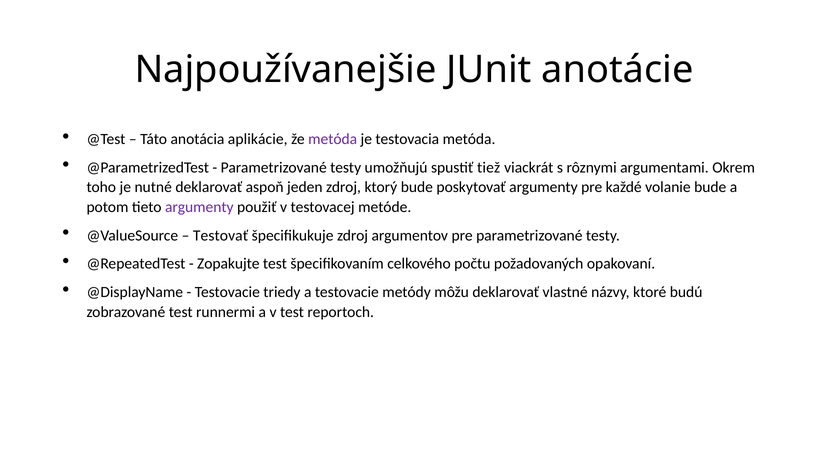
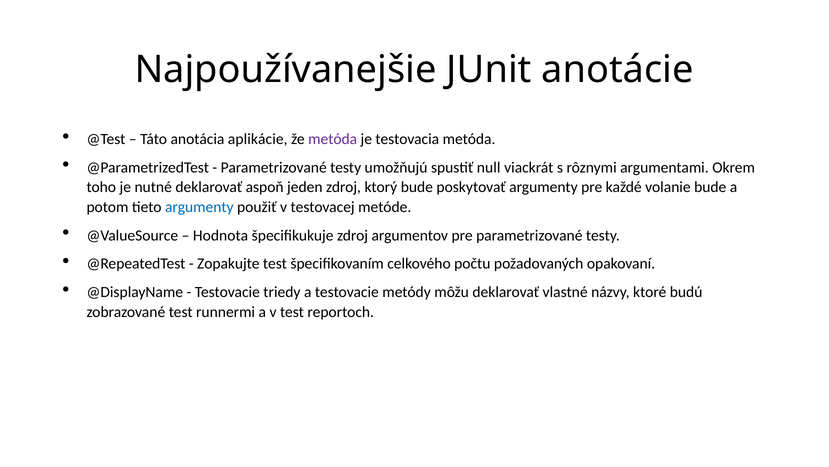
tiež: tiež -> null
argumenty at (199, 207) colour: purple -> blue
Testovať: Testovať -> Hodnota
